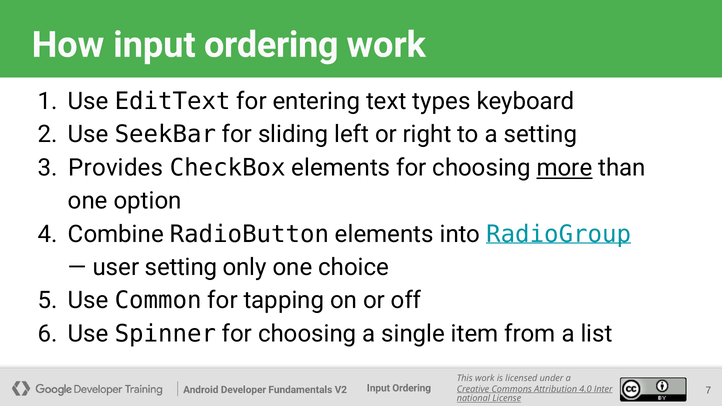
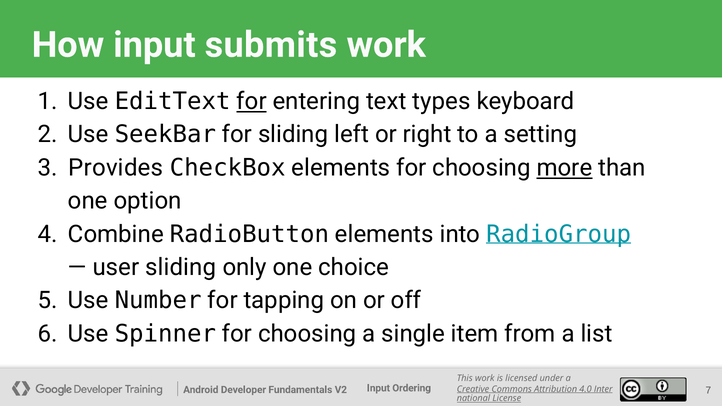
How input ordering: ordering -> submits
for at (252, 101) underline: none -> present
user setting: setting -> sliding
Common: Common -> Number
